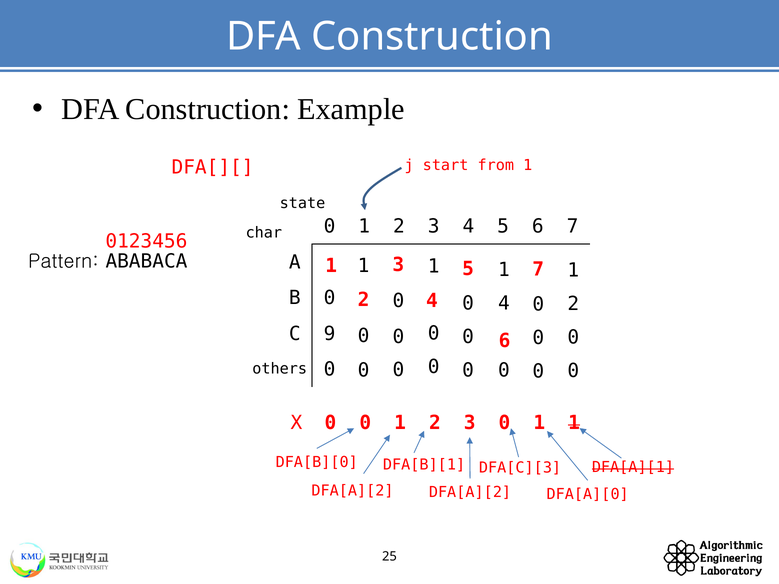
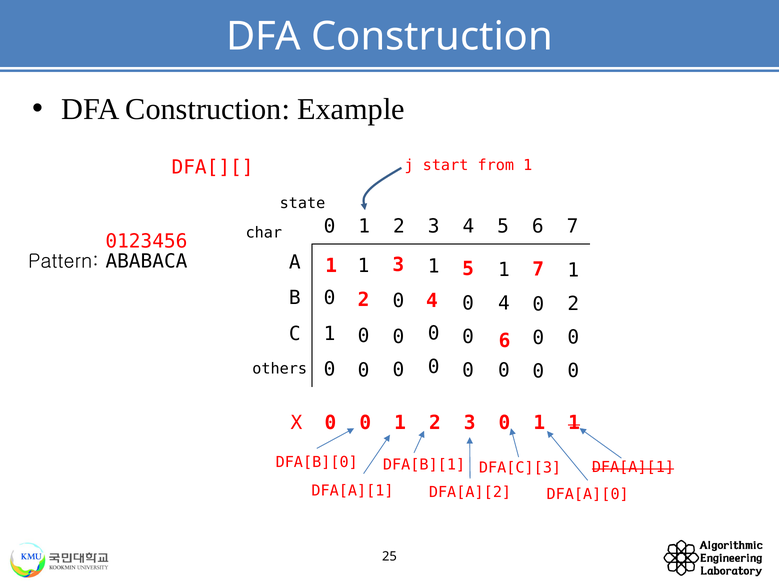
C 9: 9 -> 1
DFA[A][2 at (352, 491): DFA[A][2 -> DFA[A][1
